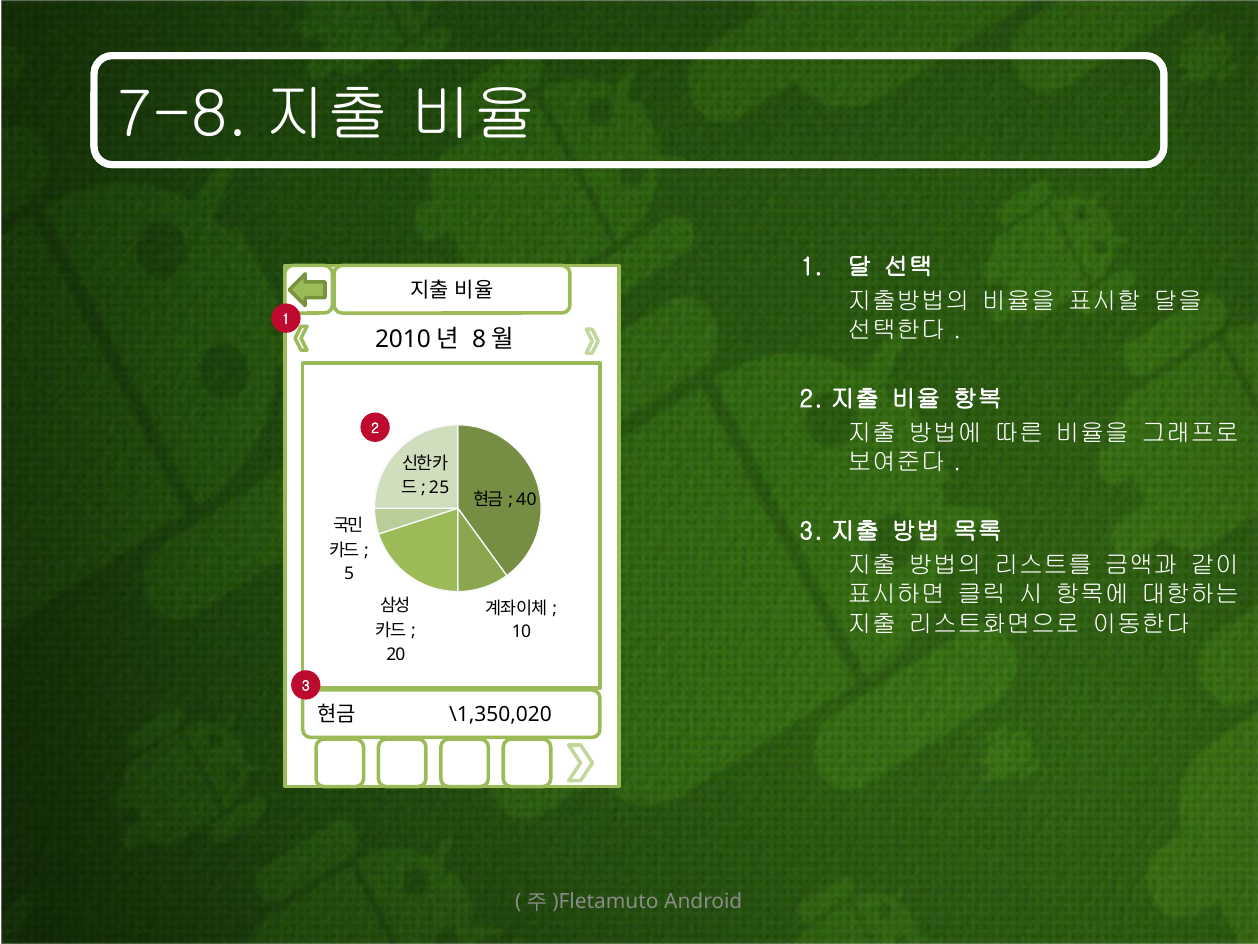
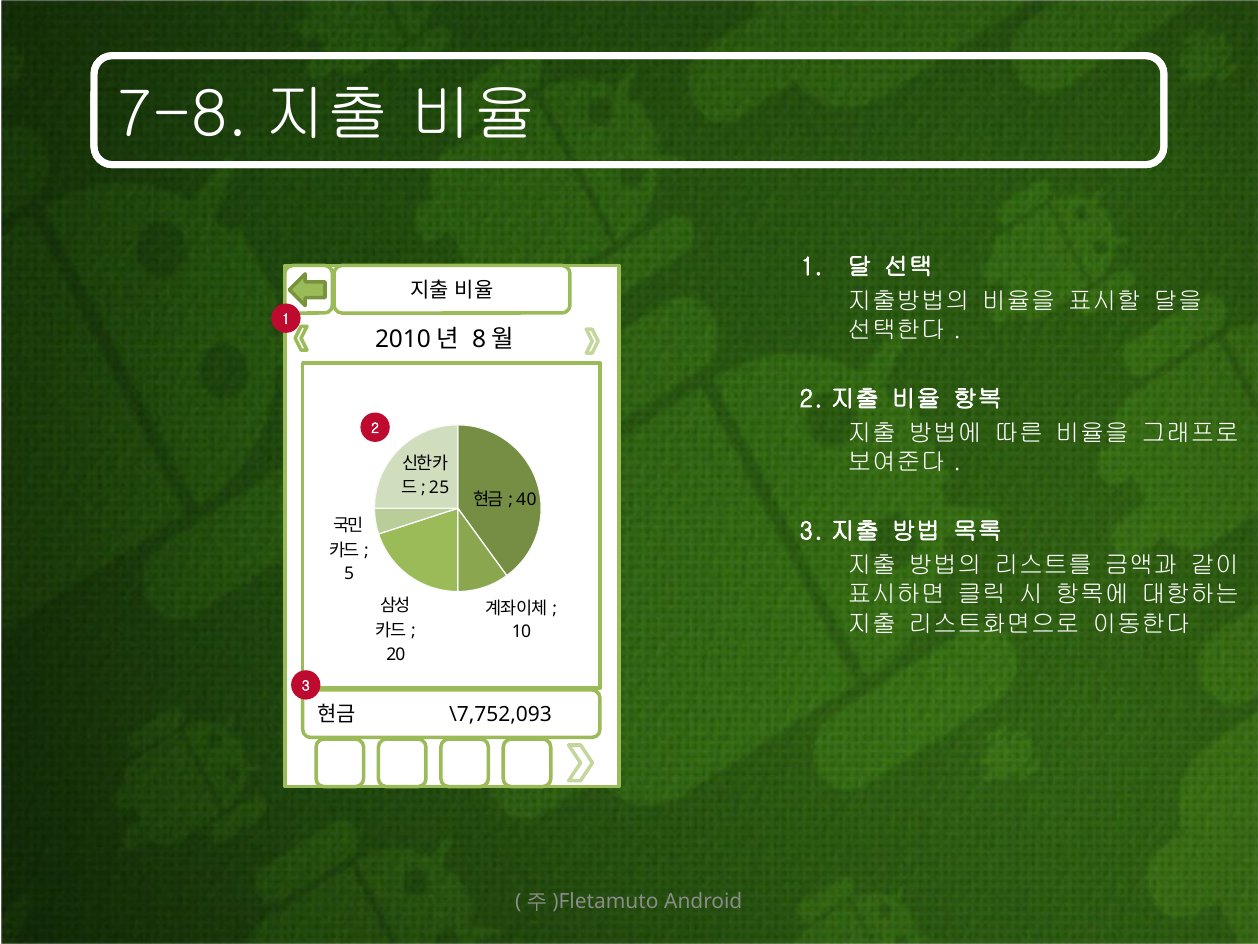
\1,350,020: \1,350,020 -> \7,752,093
